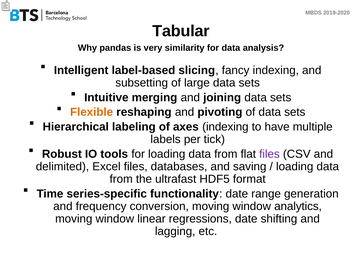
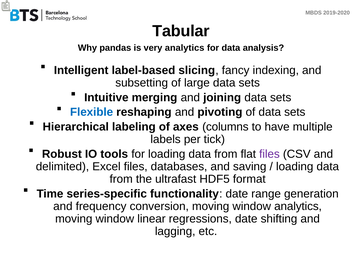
very similarity: similarity -> analytics
Flexible colour: orange -> blue
axes indexing: indexing -> columns
